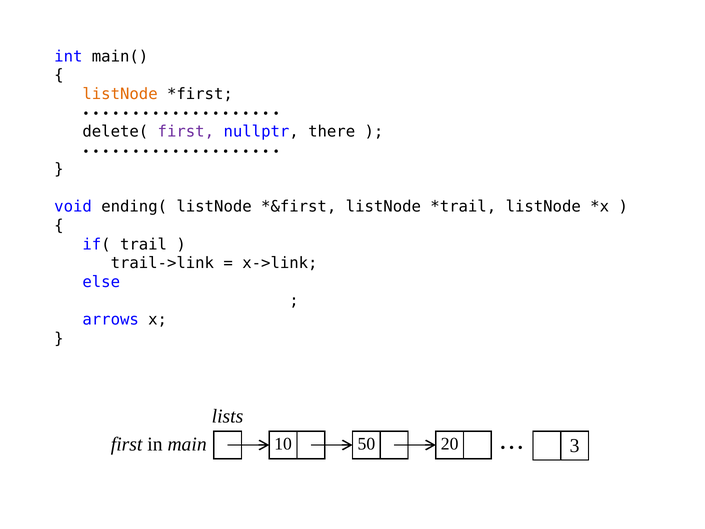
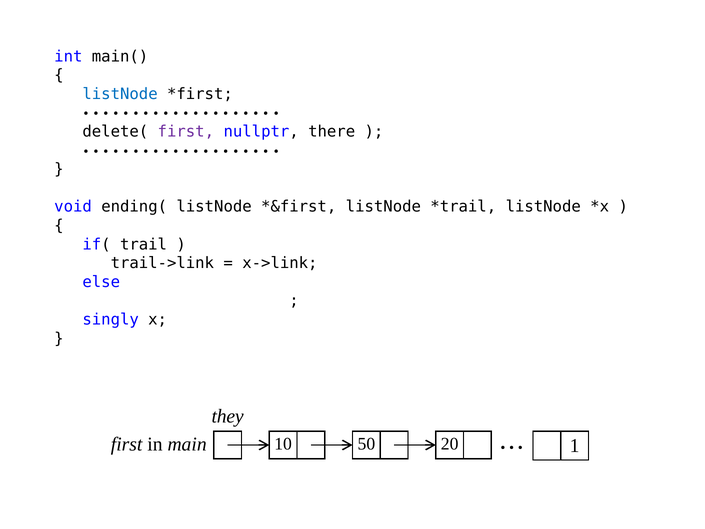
listNode at (120, 94) colour: orange -> blue
arrows: arrows -> singly
lists: lists -> they
3: 3 -> 1
